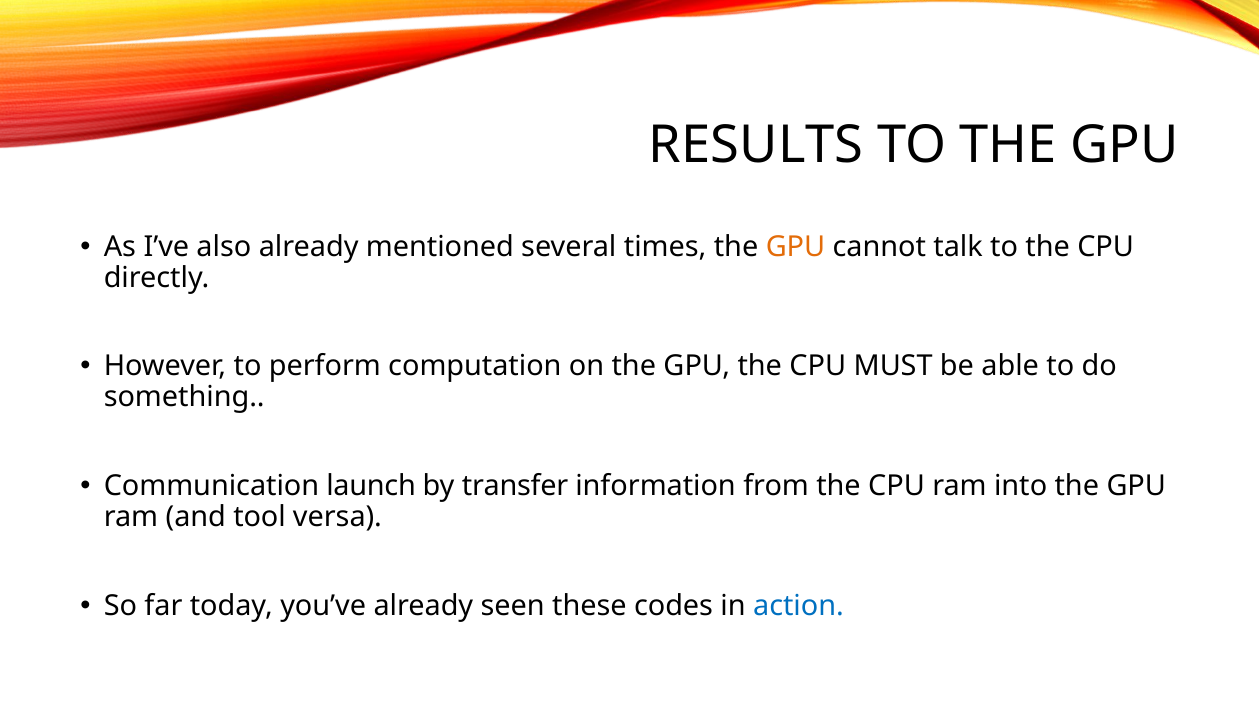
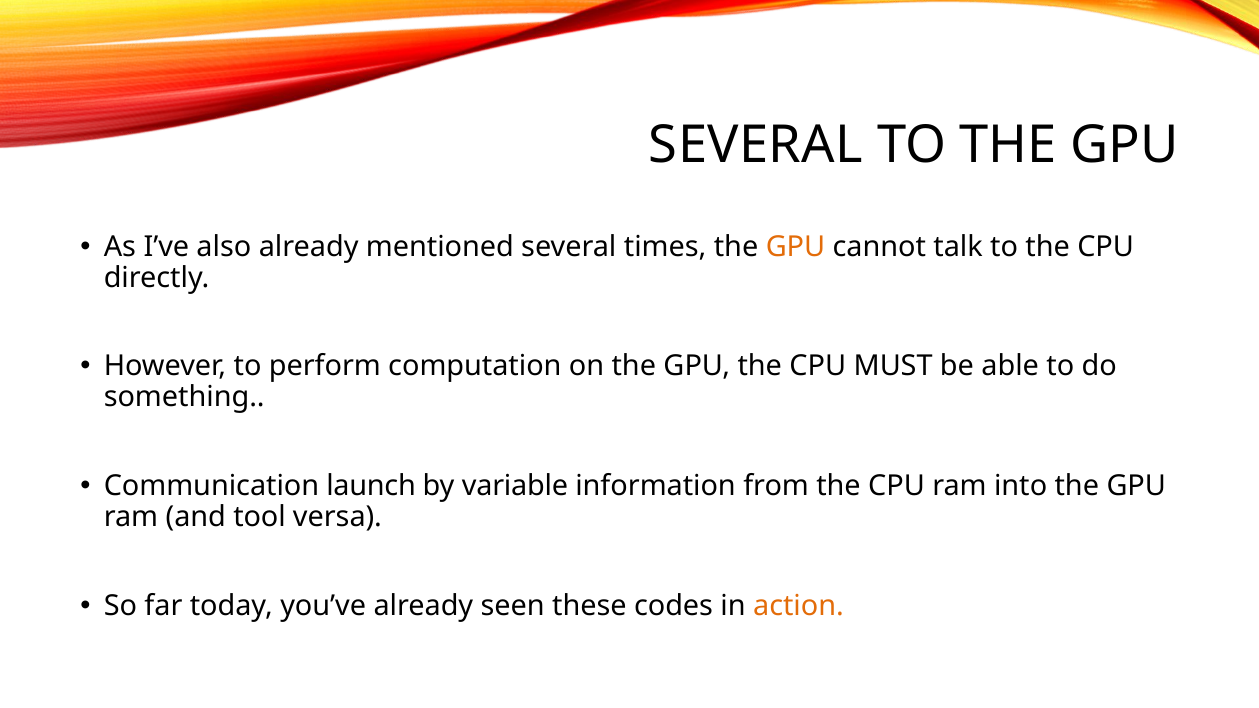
RESULTS at (756, 145): RESULTS -> SEVERAL
transfer: transfer -> variable
action colour: blue -> orange
